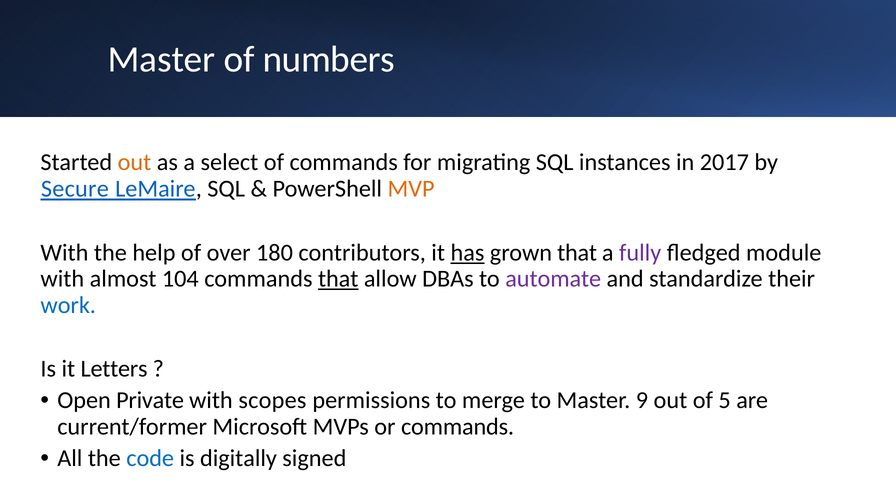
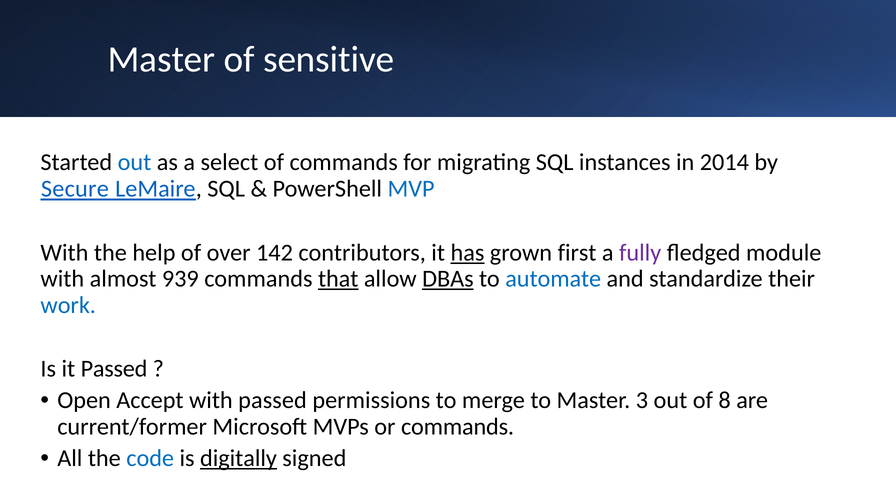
numbers: numbers -> sensitive
out at (135, 162) colour: orange -> blue
2017: 2017 -> 2014
MVP colour: orange -> blue
180: 180 -> 142
grown that: that -> first
104: 104 -> 939
DBAs underline: none -> present
automate colour: purple -> blue
it Letters: Letters -> Passed
Private: Private -> Accept
with scopes: scopes -> passed
9: 9 -> 3
5: 5 -> 8
digitally underline: none -> present
